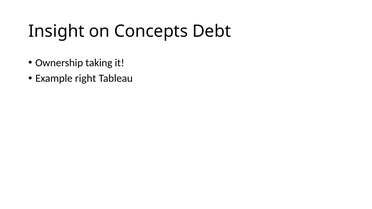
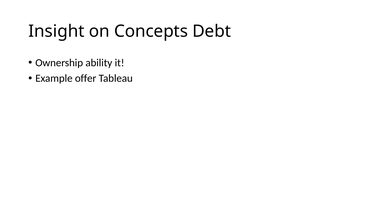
taking: taking -> ability
right: right -> offer
